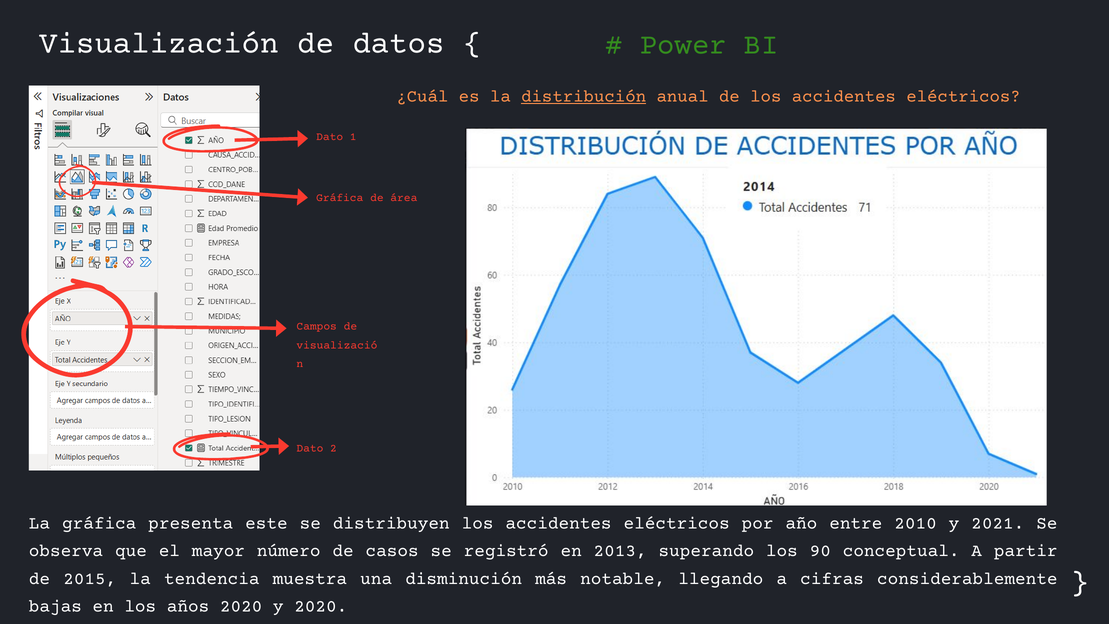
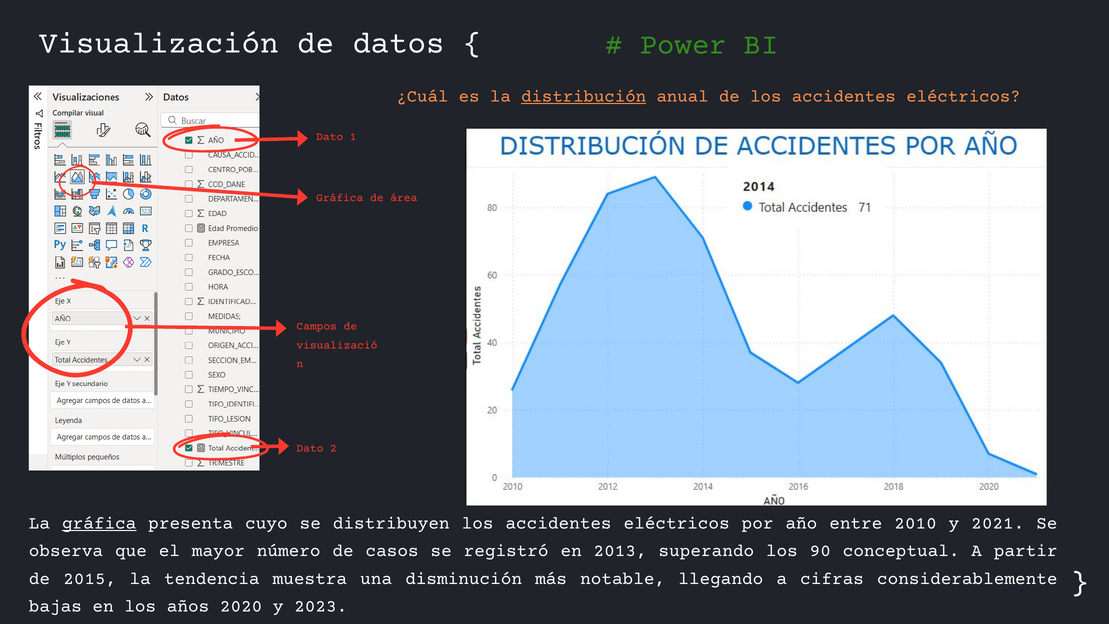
gráfica at (99, 523) underline: none -> present
este: este -> cuyo
y 2020: 2020 -> 2023
